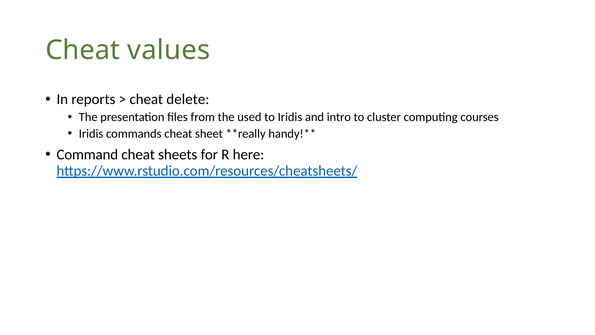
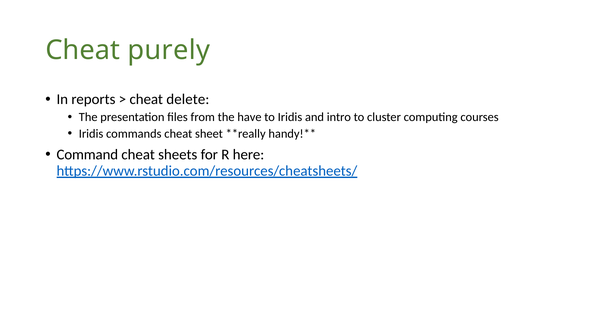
values: values -> purely
used: used -> have
